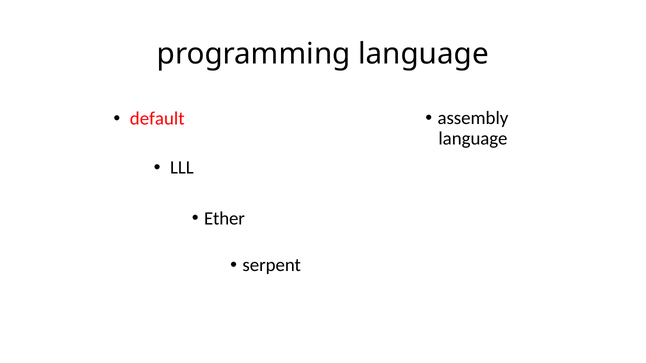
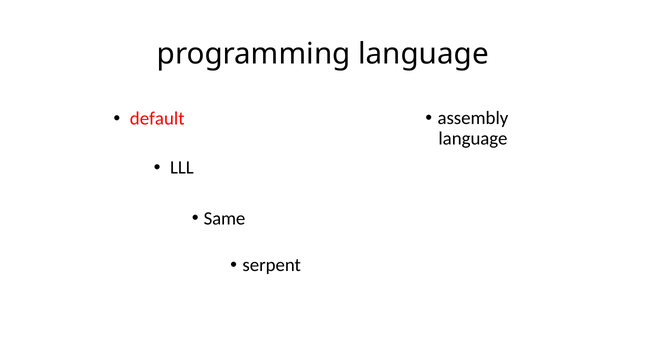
Ether: Ether -> Same
